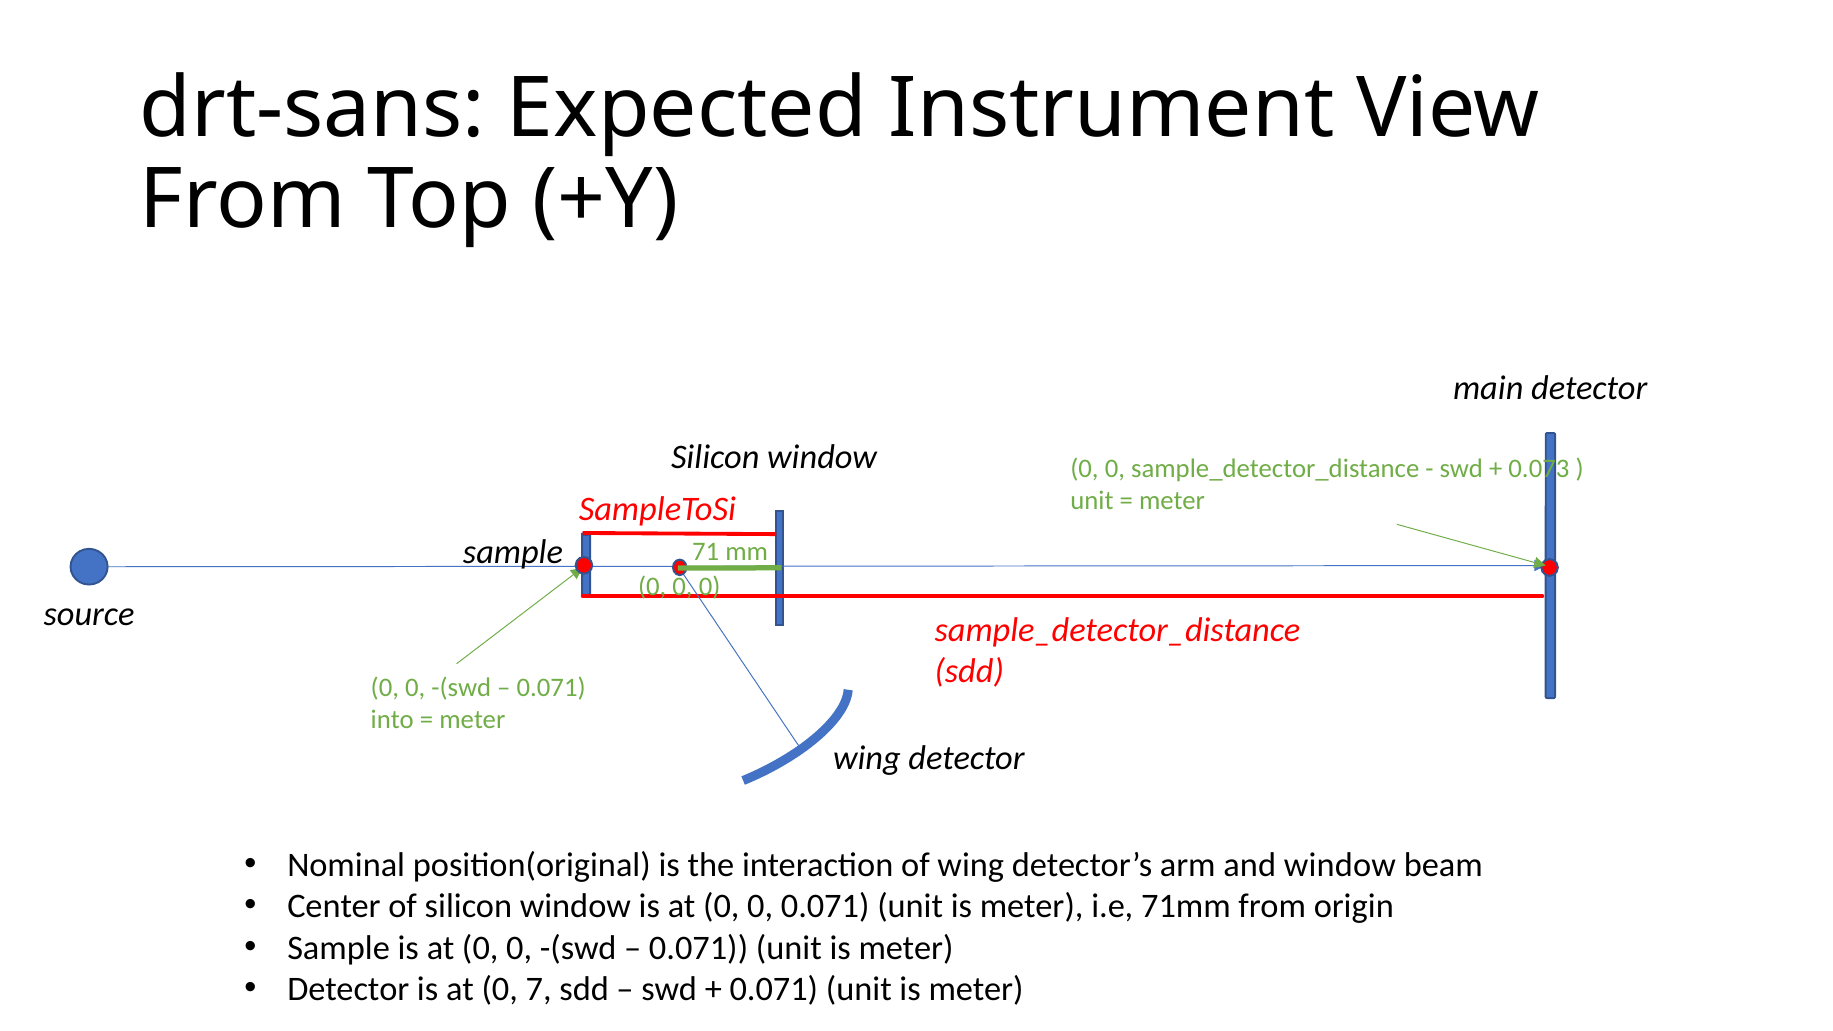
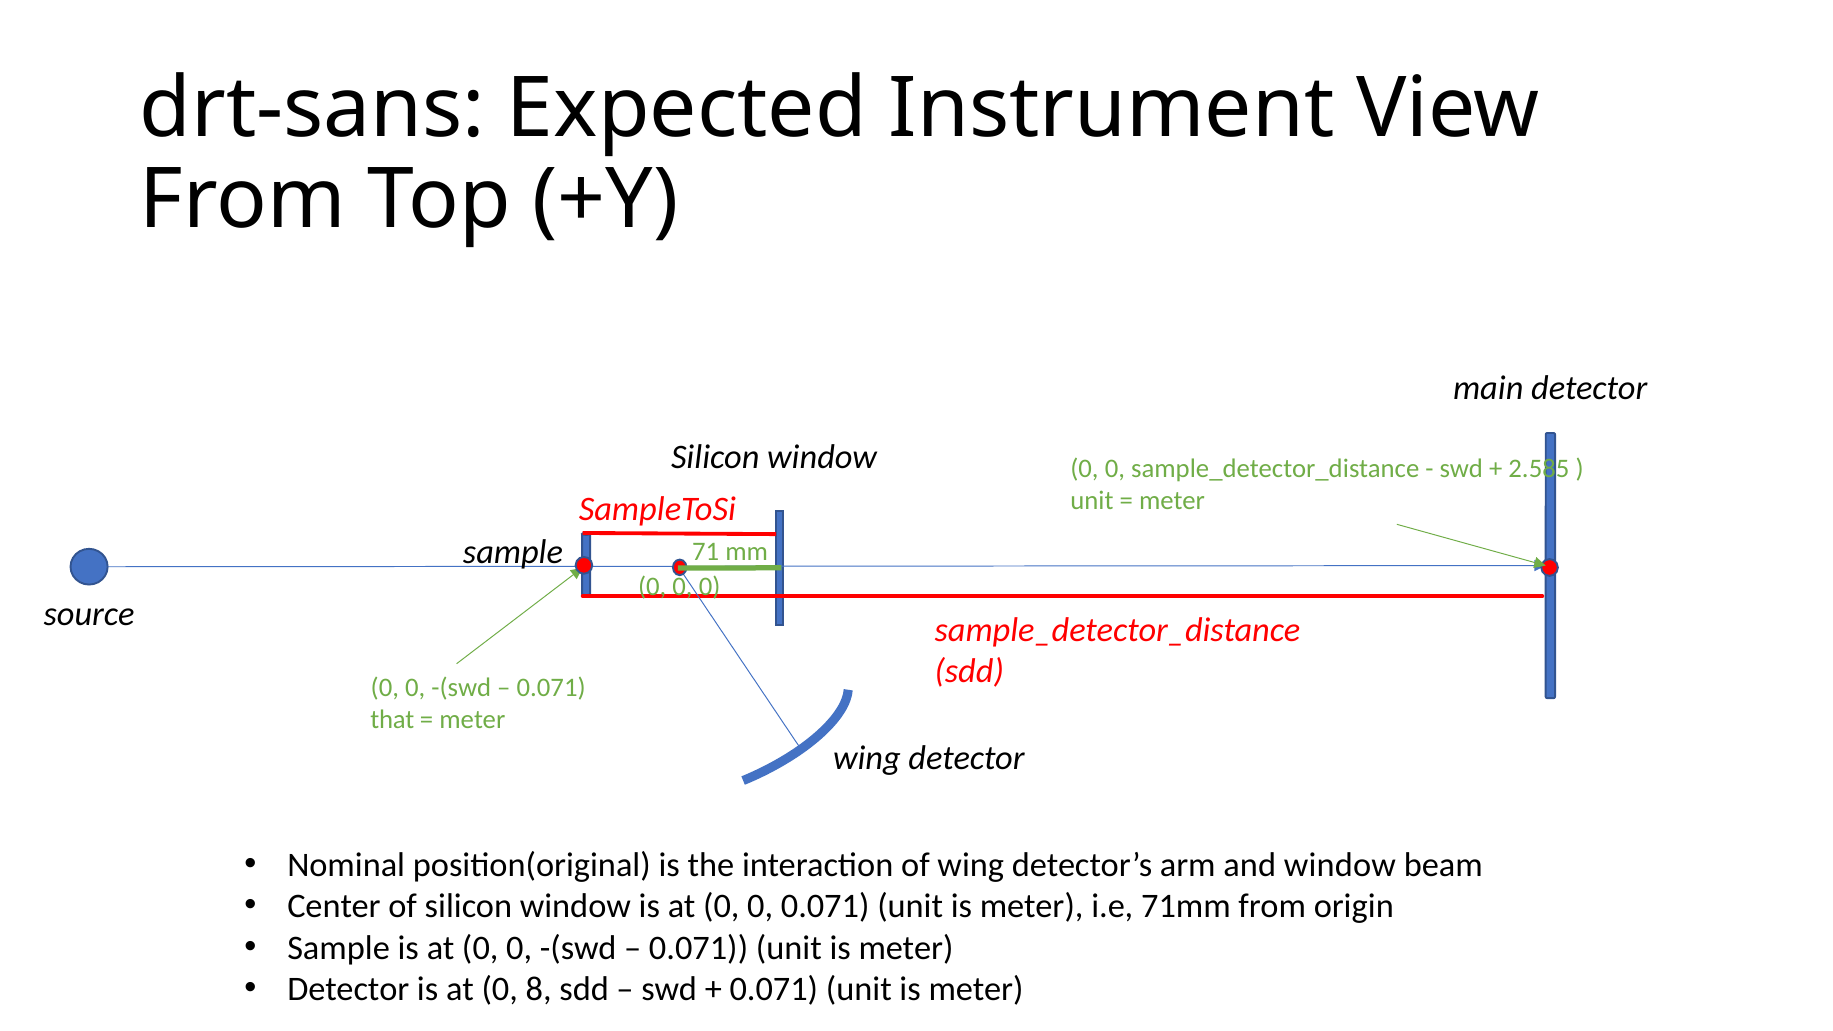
0.073: 0.073 -> 2.585
into: into -> that
7: 7 -> 8
